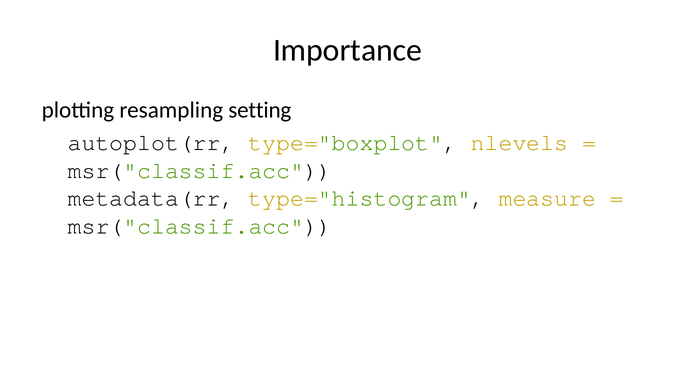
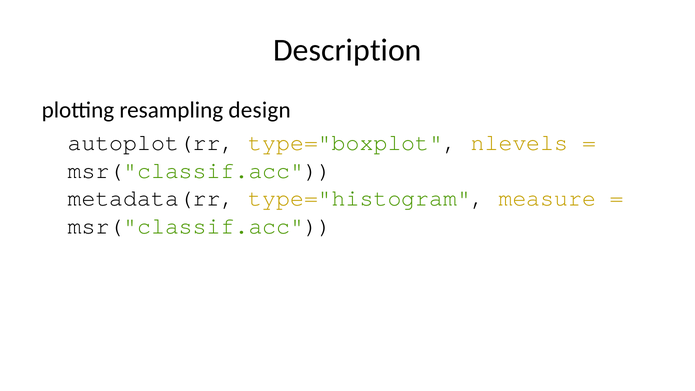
Importance: Importance -> Description
setting: setting -> design
